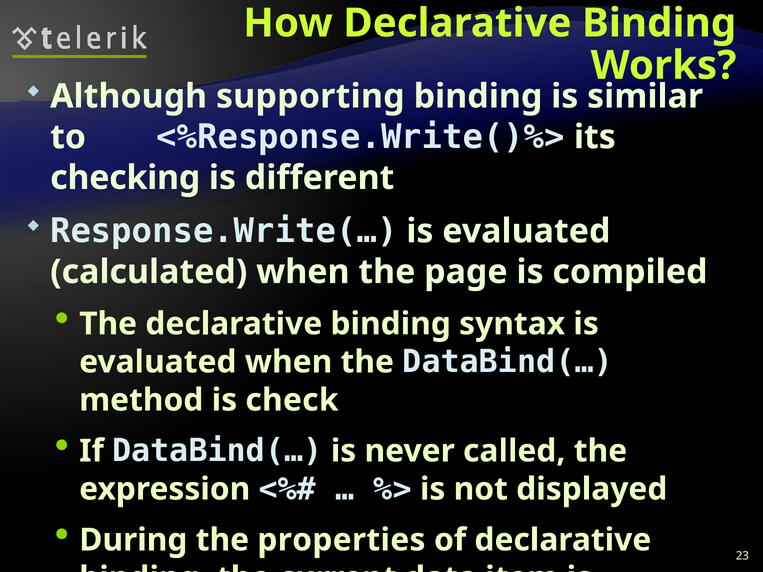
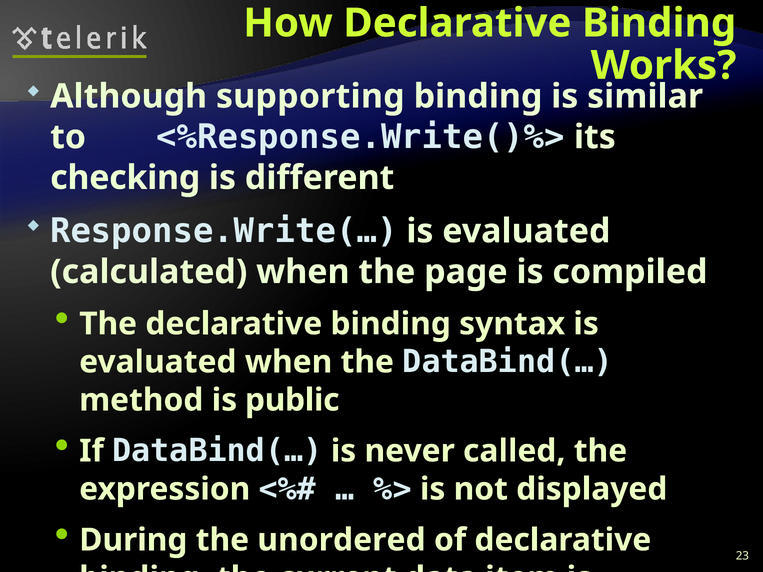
check: check -> public
properties: properties -> unordered
